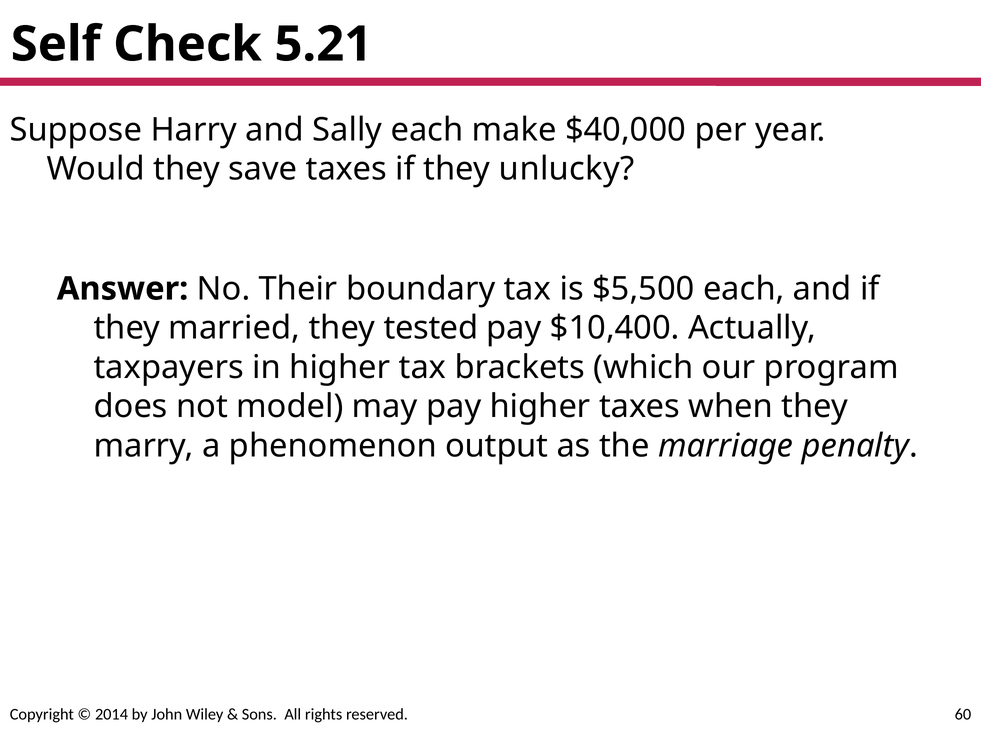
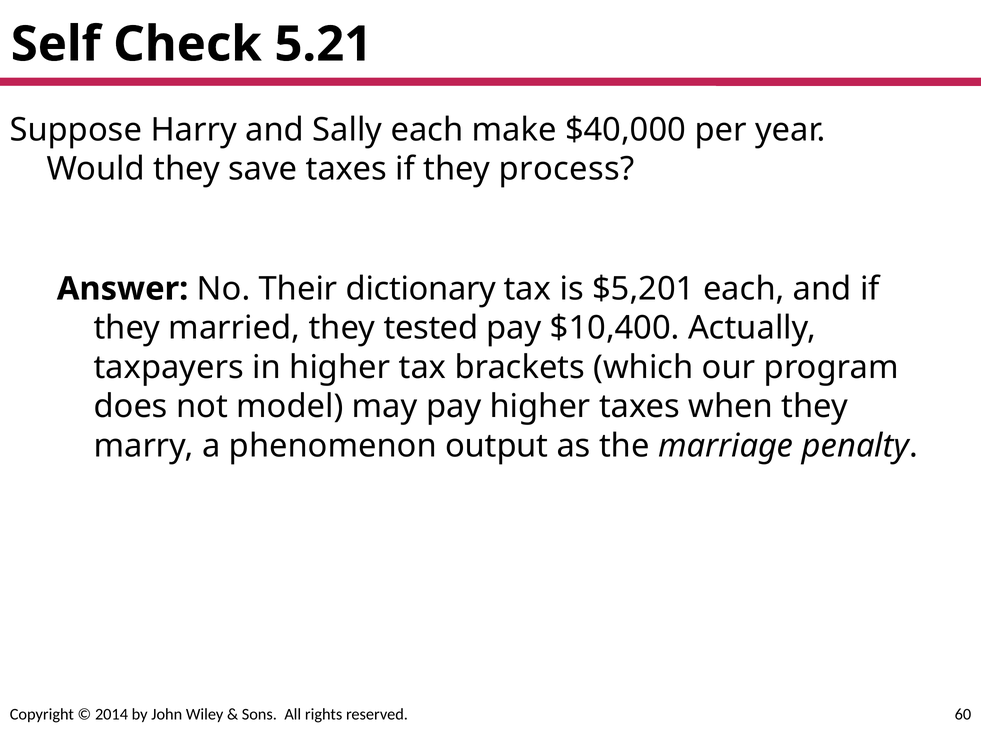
unlucky: unlucky -> process
boundary: boundary -> dictionary
$5,500: $5,500 -> $5,201
